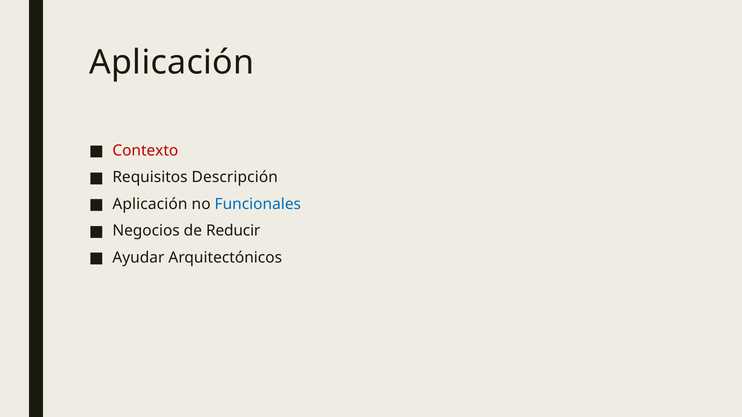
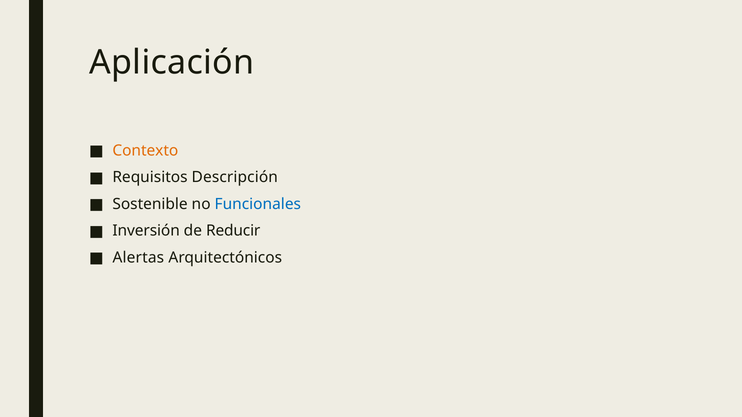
Contexto colour: red -> orange
Aplicación at (150, 204): Aplicación -> Sostenible
Negocios: Negocios -> Inversión
Ayudar: Ayudar -> Alertas
